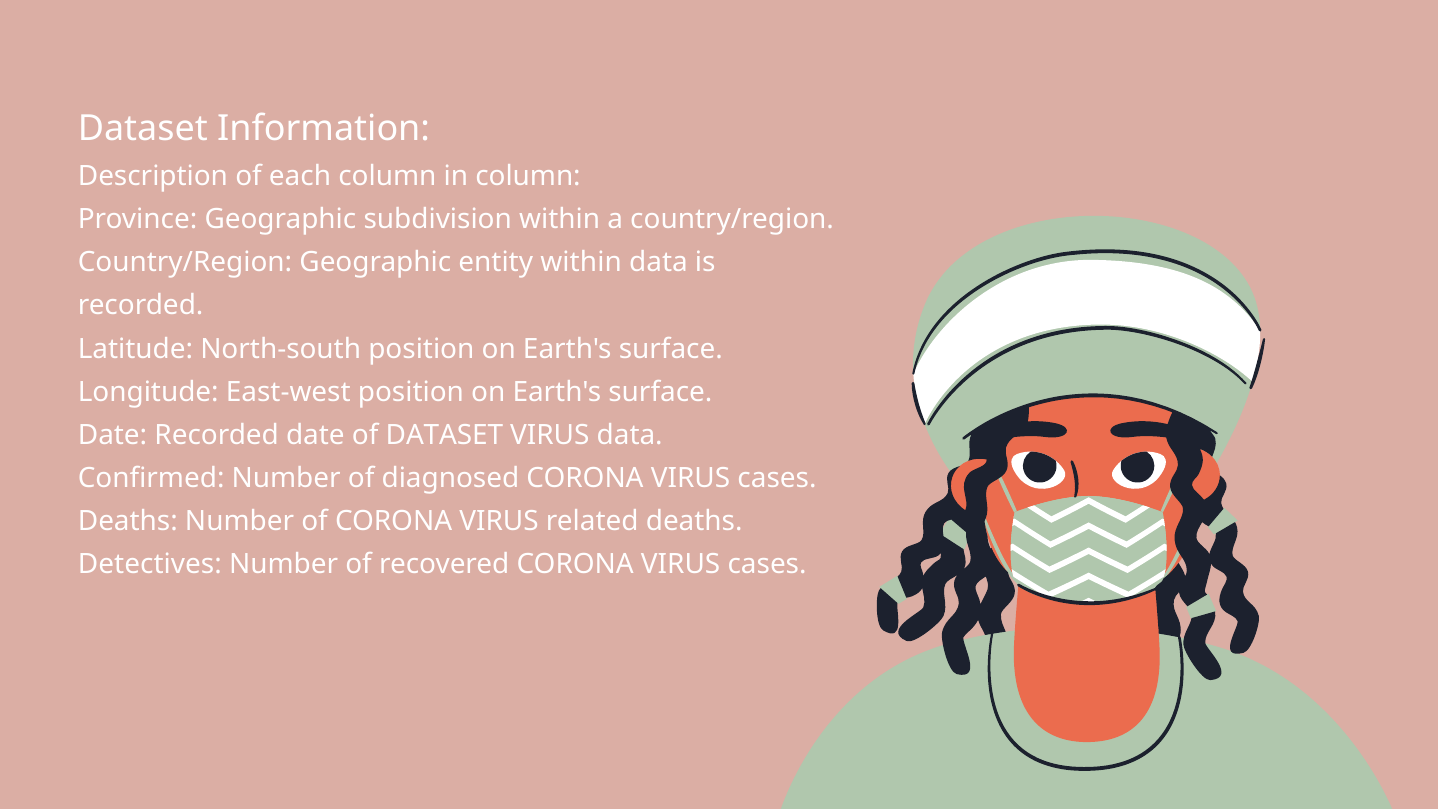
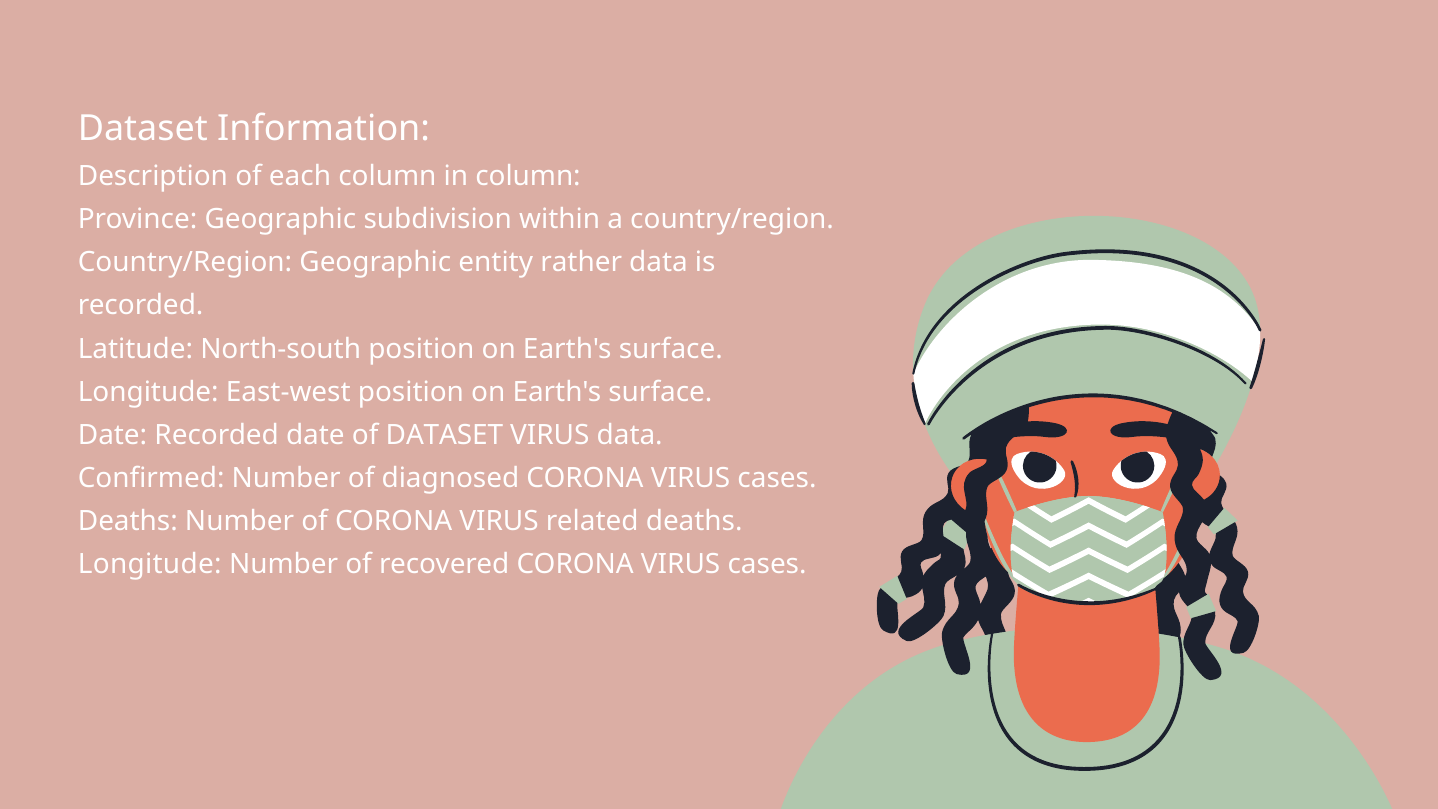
entity within: within -> rather
Detectives at (150, 565): Detectives -> Longitude
